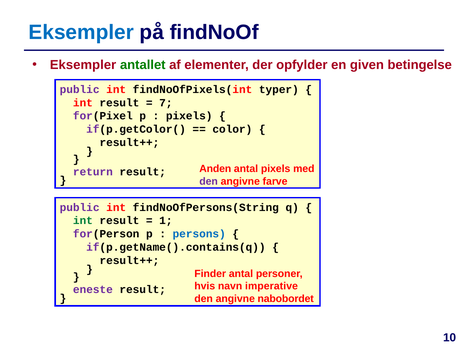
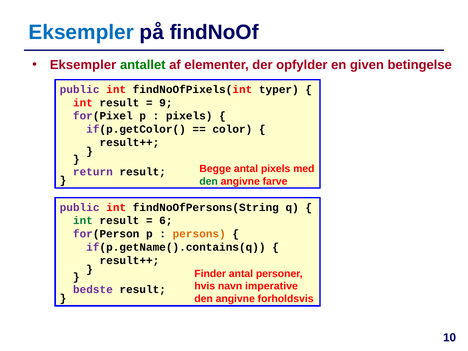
7: 7 -> 9
Anden: Anden -> Begge
den at (209, 181) colour: purple -> green
1: 1 -> 6
persons colour: blue -> orange
eneste: eneste -> bedste
nabobordet: nabobordet -> forholdsvis
